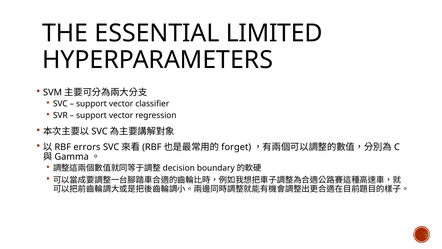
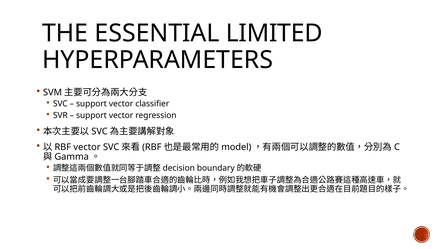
errors at (87, 147): errors -> vector
forget: forget -> model
